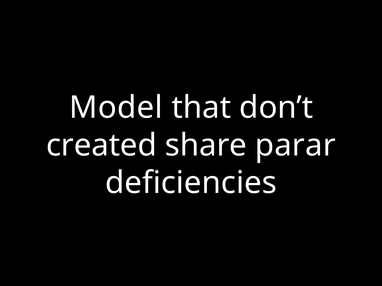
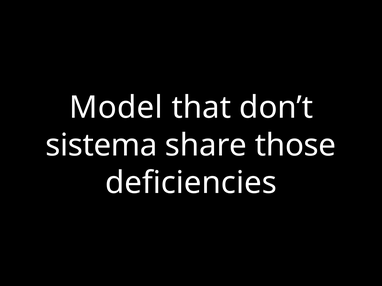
created: created -> sistema
parar: parar -> those
